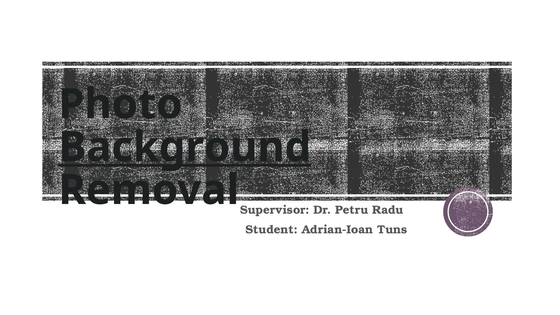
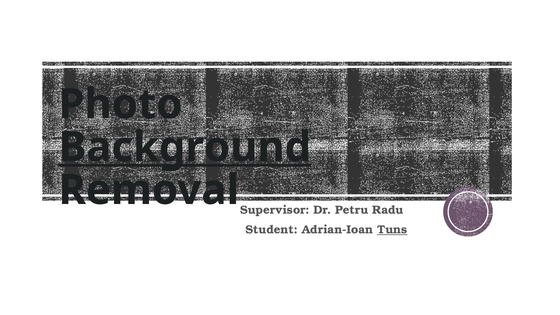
Tuns underline: none -> present
